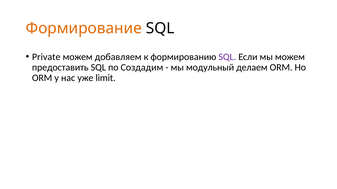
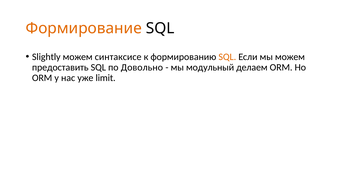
Private: Private -> Slightly
добавляем: добавляем -> синтаксисе
SQL at (227, 57) colour: purple -> orange
Создадим: Создадим -> Довольно
